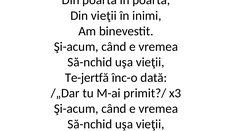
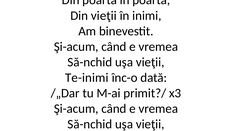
Te-jertfă: Te-jertfă -> Te-inimi
